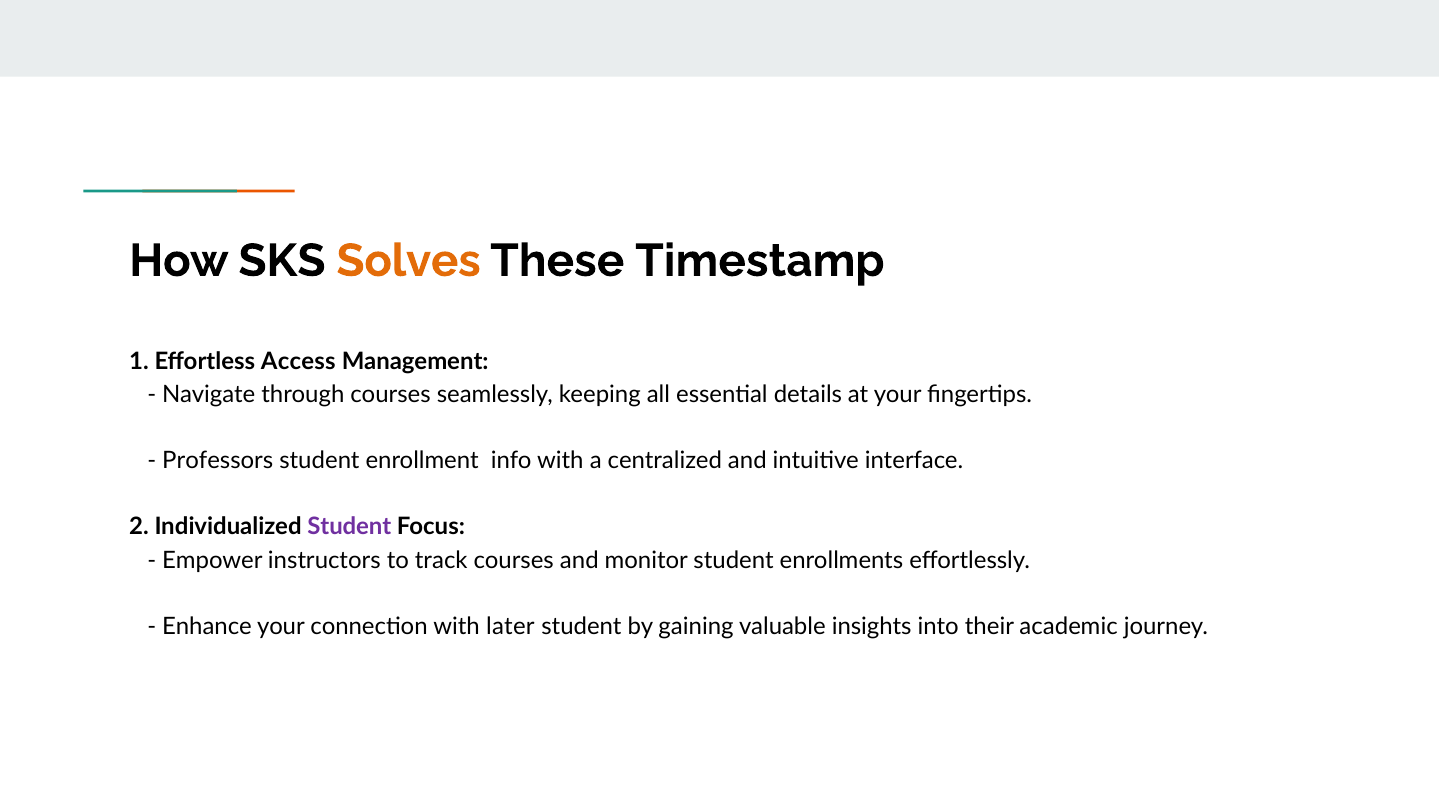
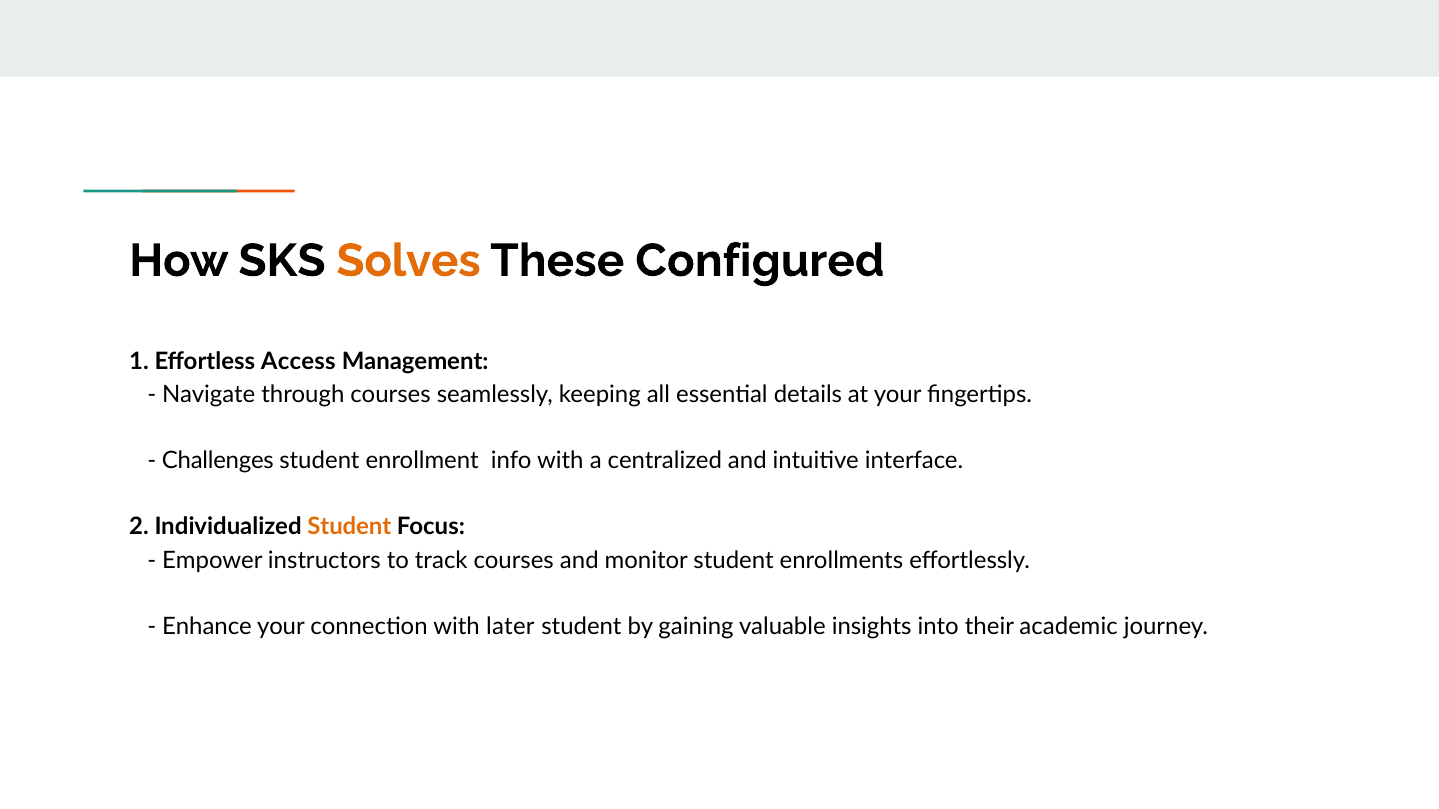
Timestamp: Timestamp -> Configured
Professors: Professors -> Challenges
Student at (349, 527) colour: purple -> orange
